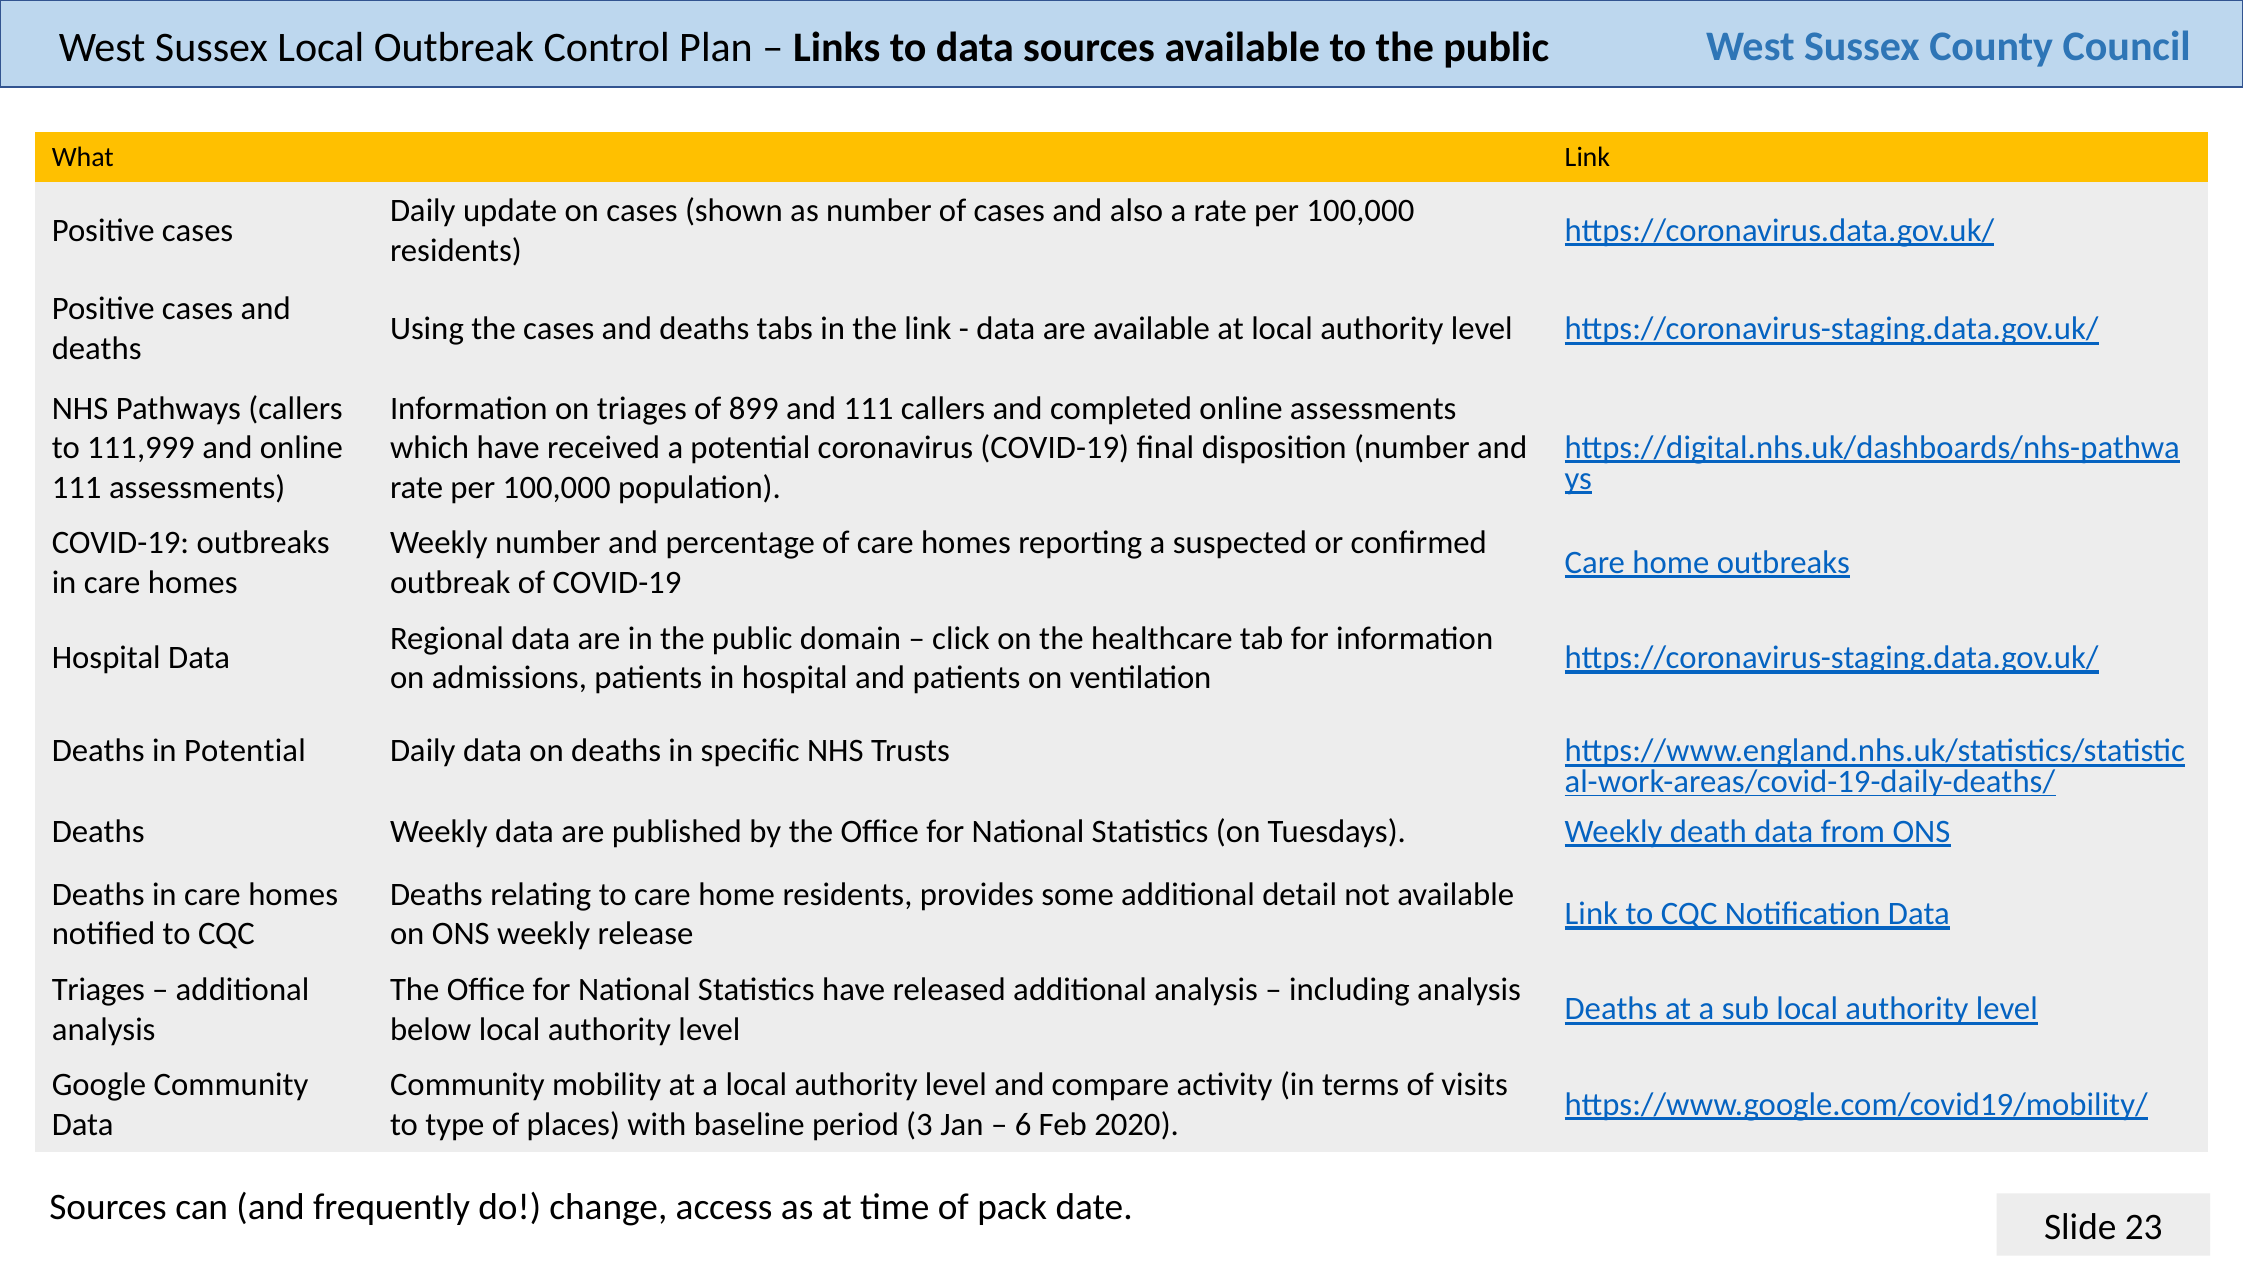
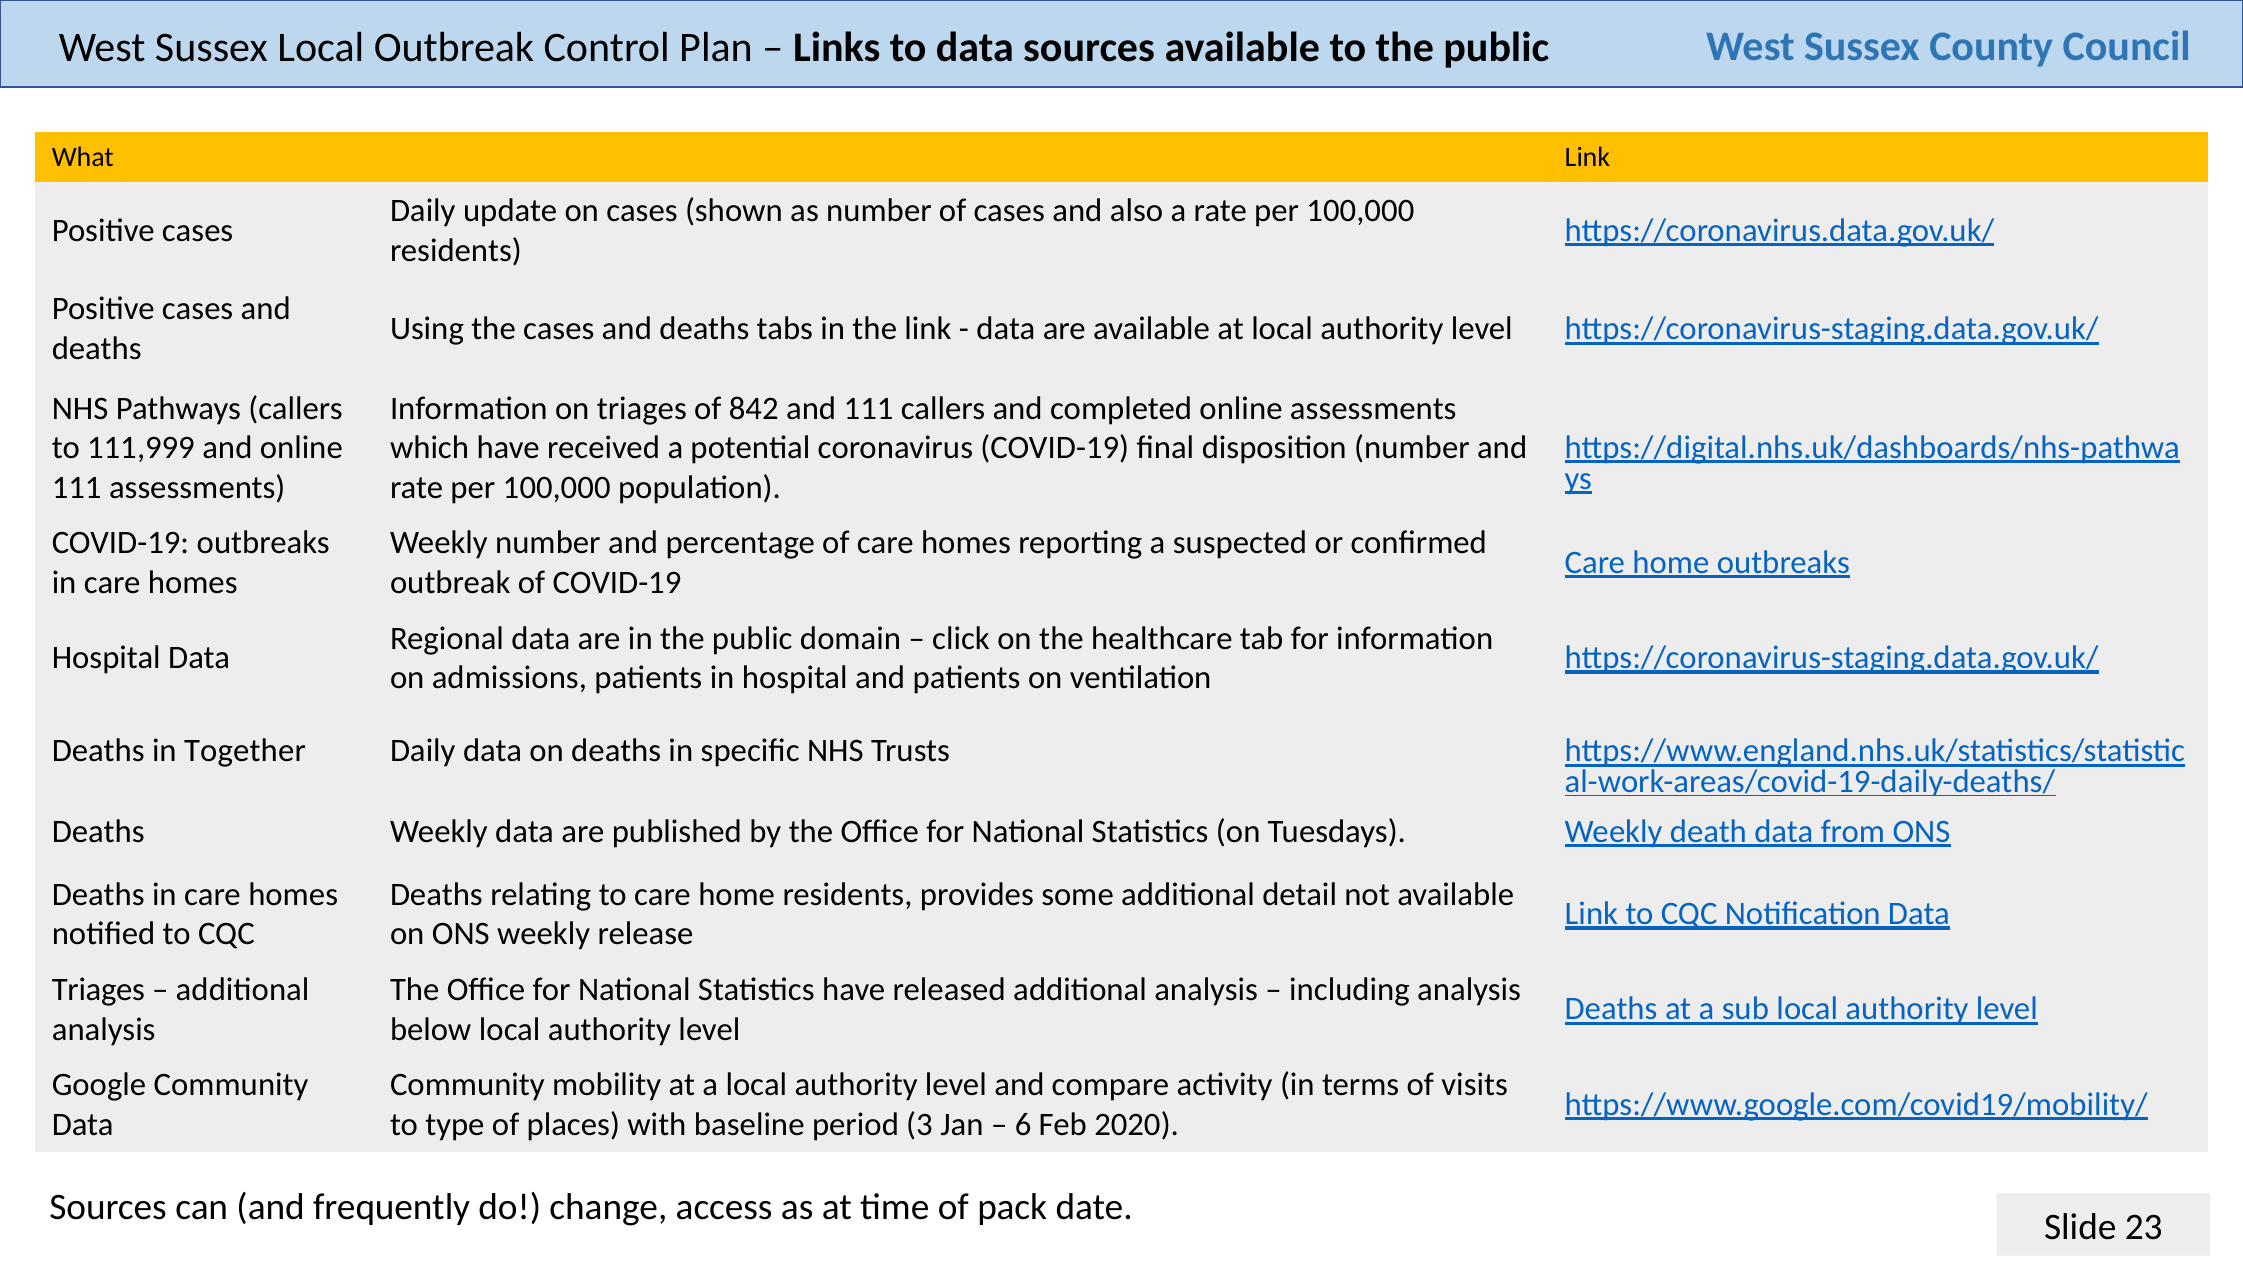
899: 899 -> 842
in Potential: Potential -> Together
